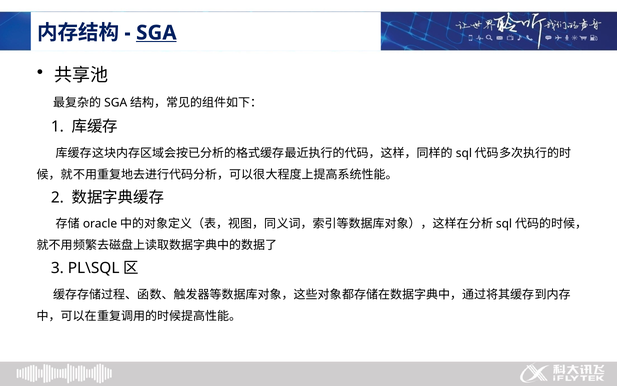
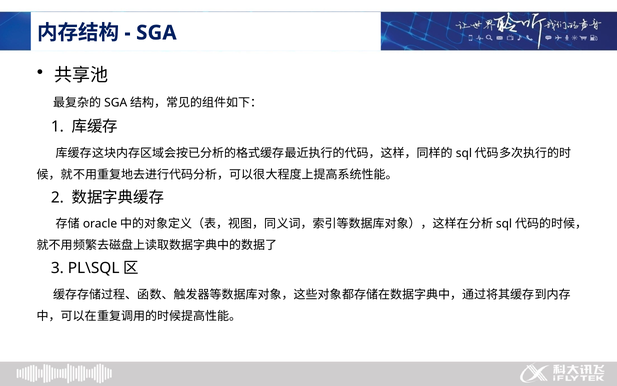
SGA underline: present -> none
